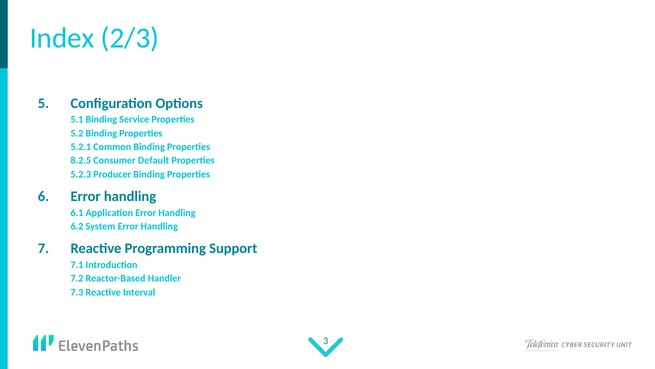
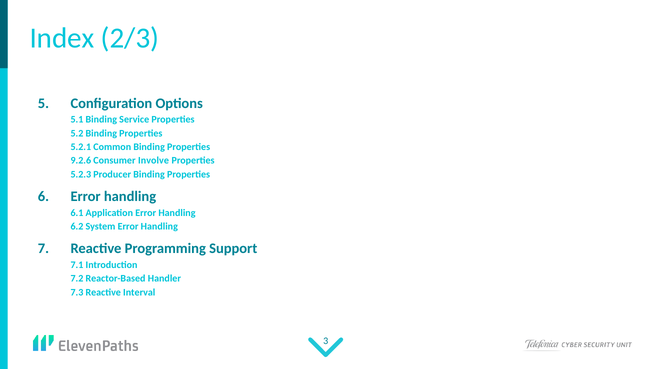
8.2.5: 8.2.5 -> 9.2.6
Default: Default -> Involve
